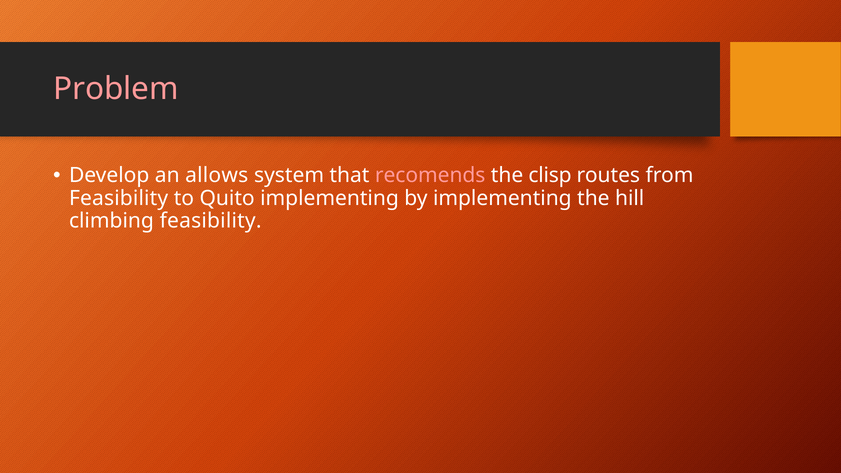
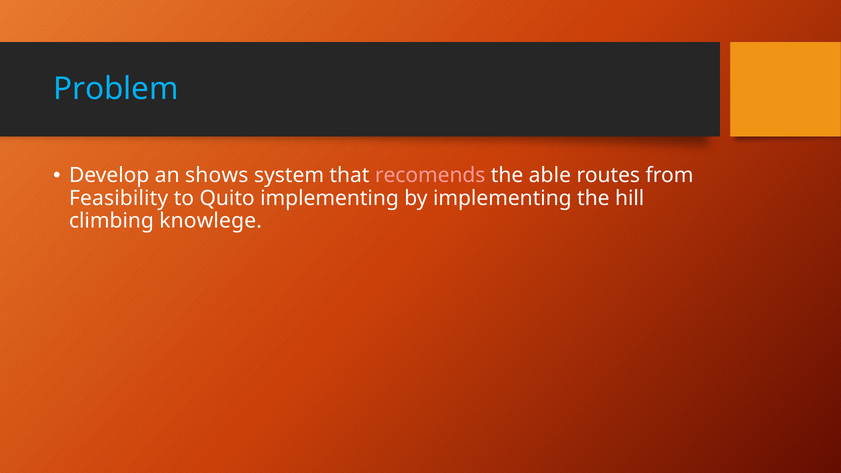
Problem colour: pink -> light blue
allows: allows -> shows
clisp: clisp -> able
climbing feasibility: feasibility -> knowlege
